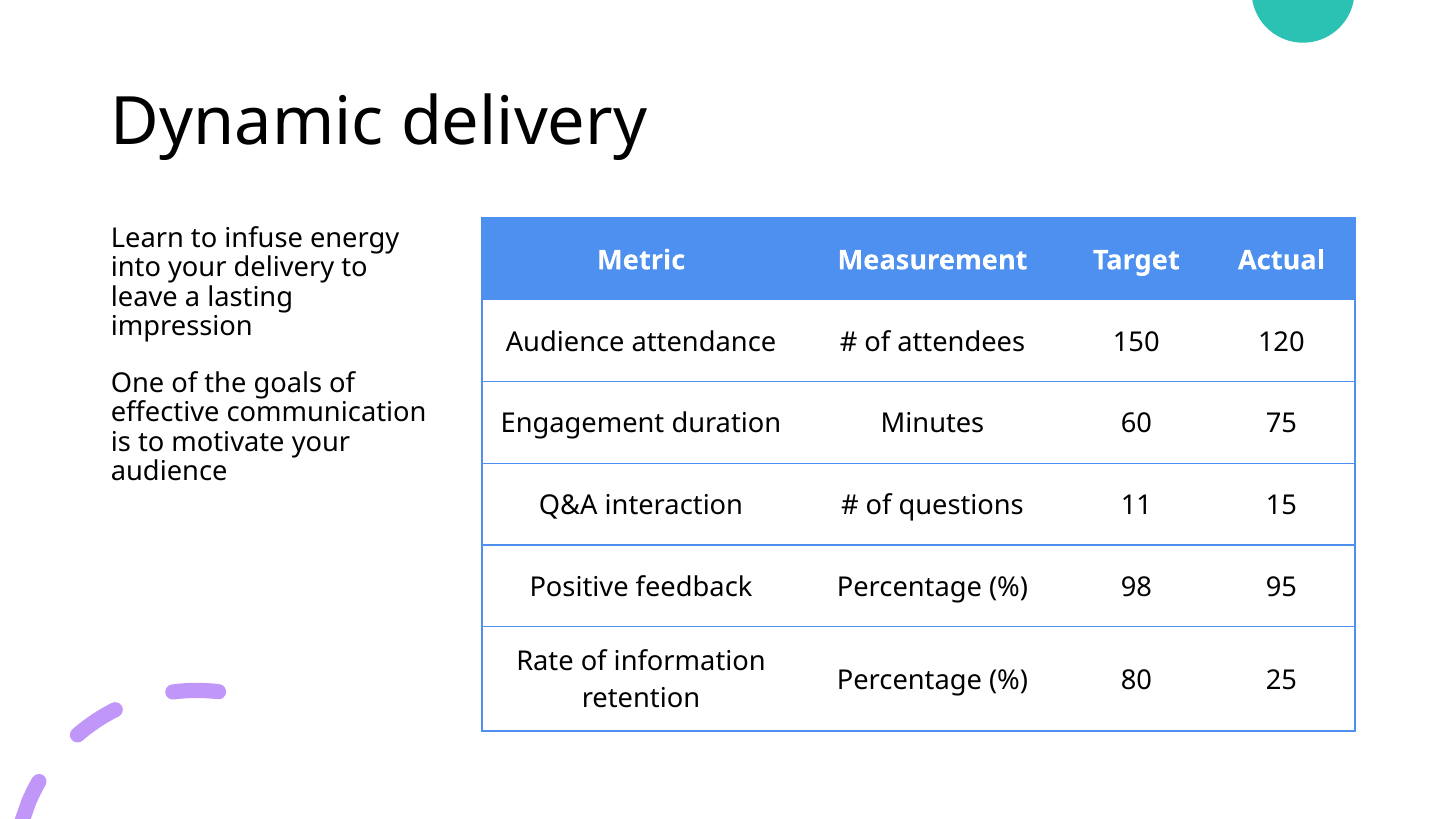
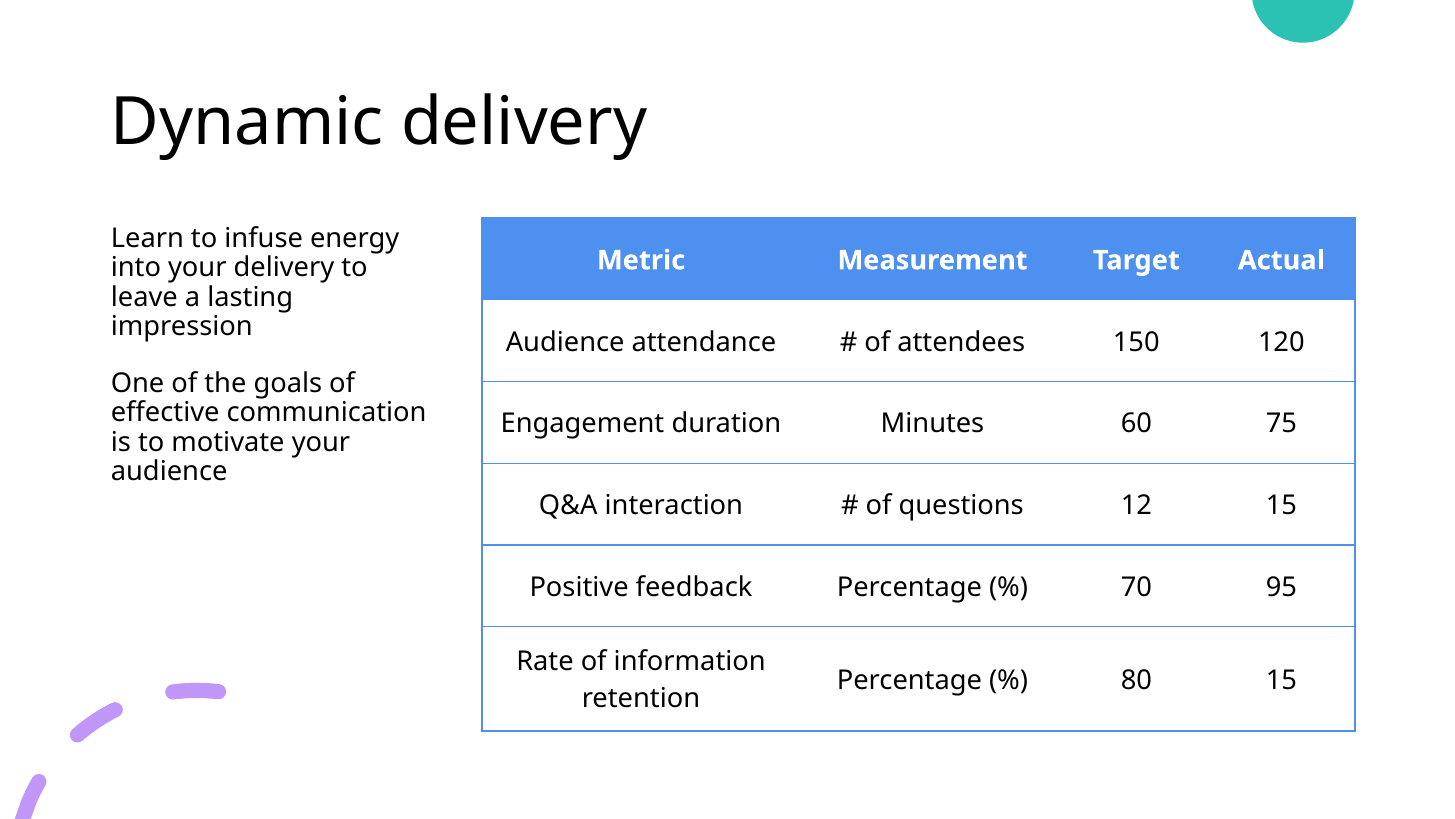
11: 11 -> 12
98: 98 -> 70
80 25: 25 -> 15
